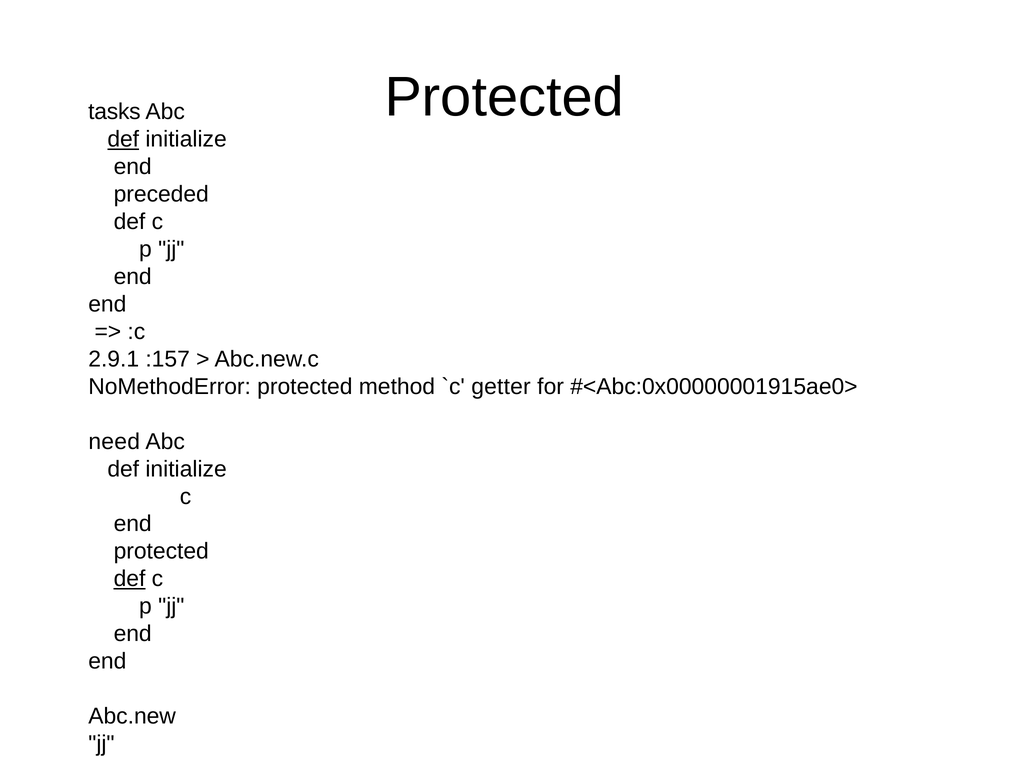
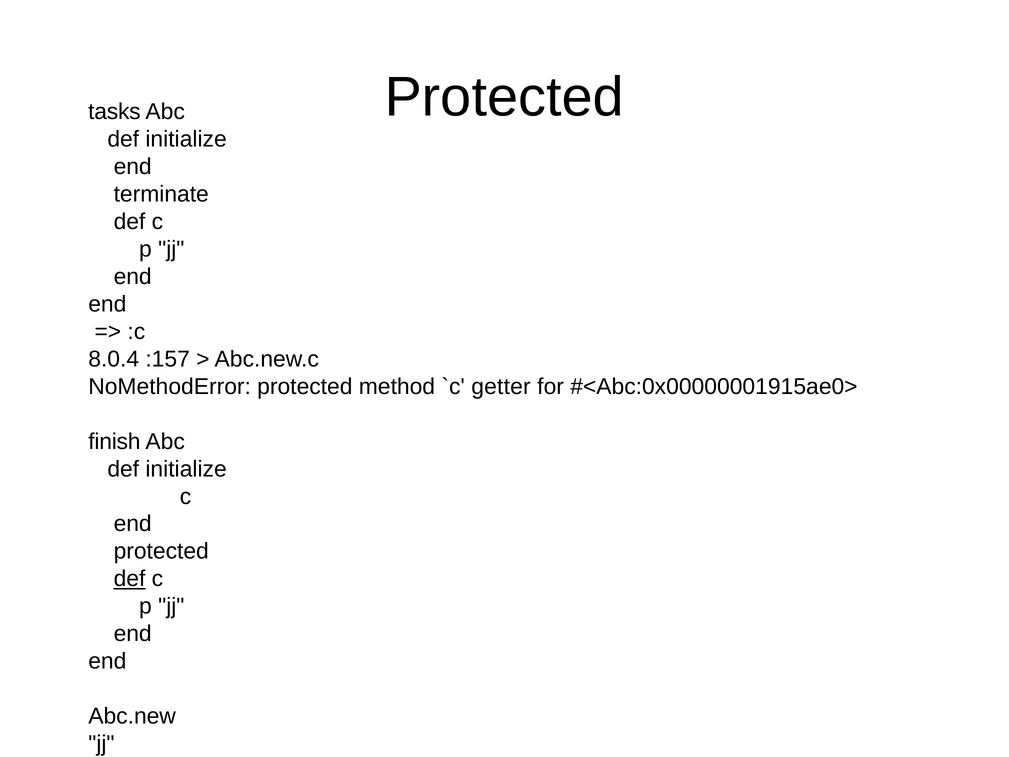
def at (123, 139) underline: present -> none
preceded: preceded -> terminate
2.9.1: 2.9.1 -> 8.0.4
need: need -> finish
